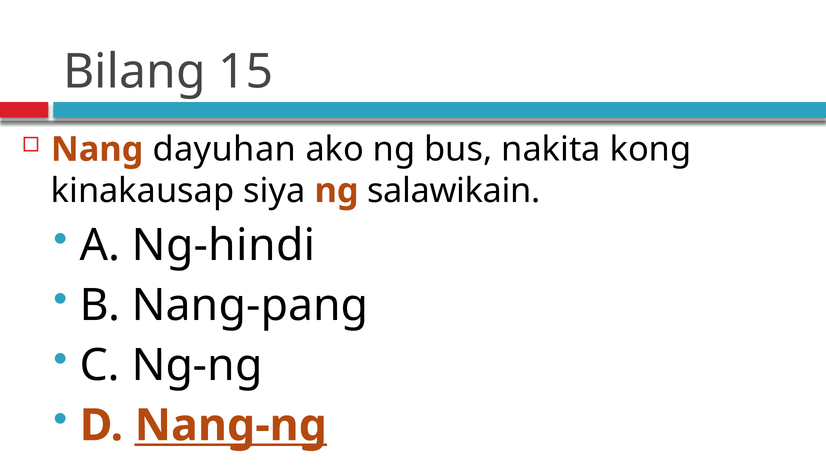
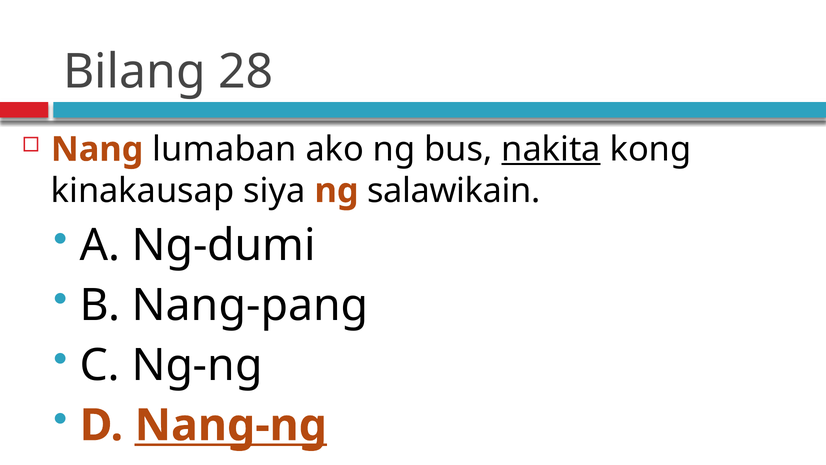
15: 15 -> 28
dayuhan: dayuhan -> lumaban
nakita underline: none -> present
Ng-hindi: Ng-hindi -> Ng-dumi
